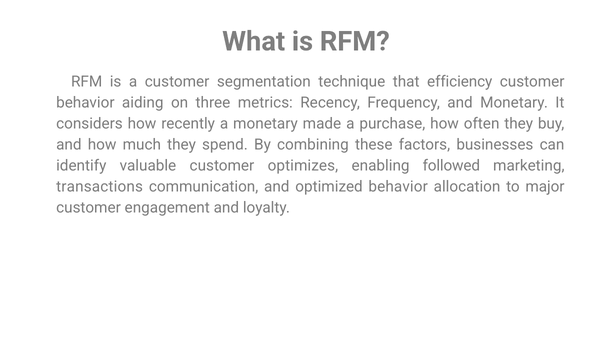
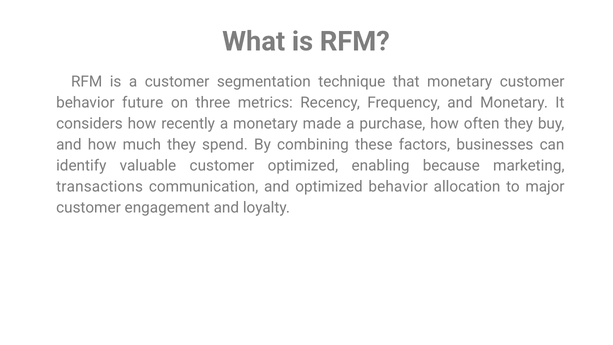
that efficiency: efficiency -> monetary
aiding: aiding -> future
customer optimizes: optimizes -> optimized
followed: followed -> because
